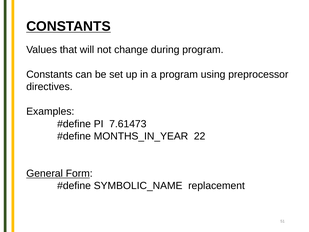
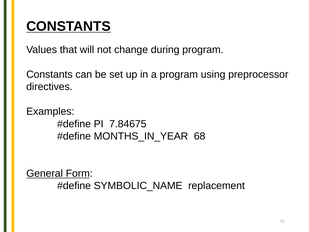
7.61473: 7.61473 -> 7.84675
22: 22 -> 68
